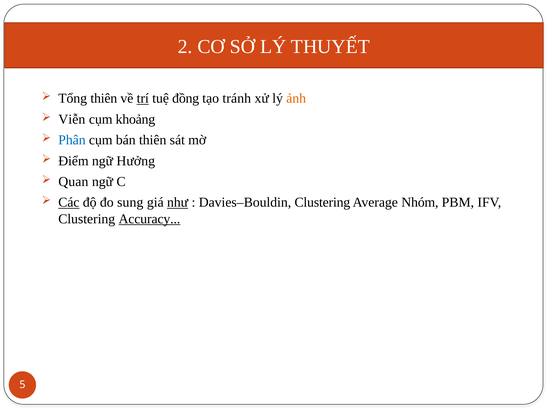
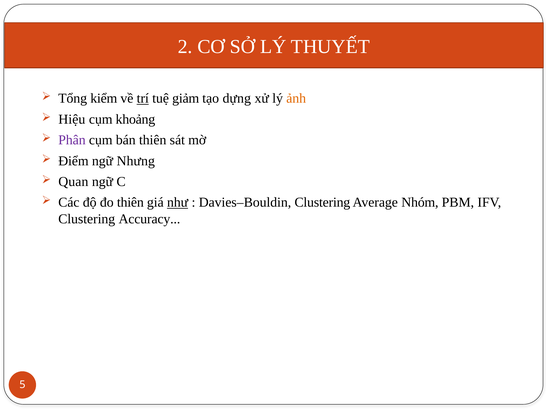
Tổng thiên: thiên -> kiểm
đồng: đồng -> giảm
tránh: tránh -> dựng
Viễn: Viễn -> Hiệu
Phân colour: blue -> purple
Hưởng: Hưởng -> Nhưng
Các underline: present -> none
đo sung: sung -> thiên
Accuracy underline: present -> none
